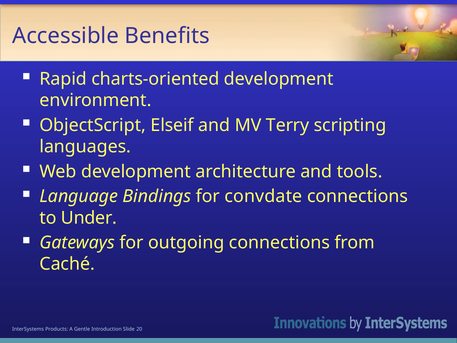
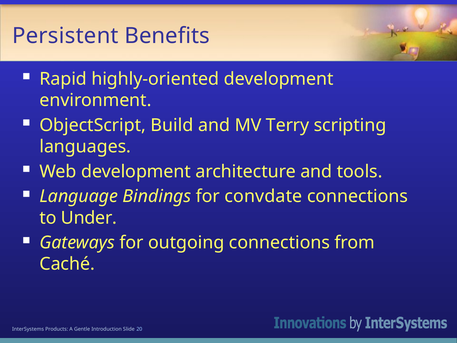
Accessible: Accessible -> Persistent
charts-oriented: charts-oriented -> highly-oriented
Elseif: Elseif -> Build
